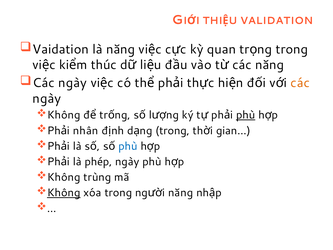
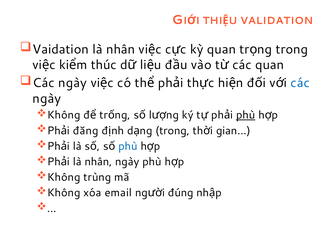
Vaidation là năng: năng -> nhân
các năng: năng -> quan
các at (300, 83) colour: orange -> blue
nhân: nhân -> đăng
phép at (98, 162): phép -> nhân
Không at (64, 193) underline: present -> none
xóa trong: trong -> email
năng at (181, 193): năng -> đúng
